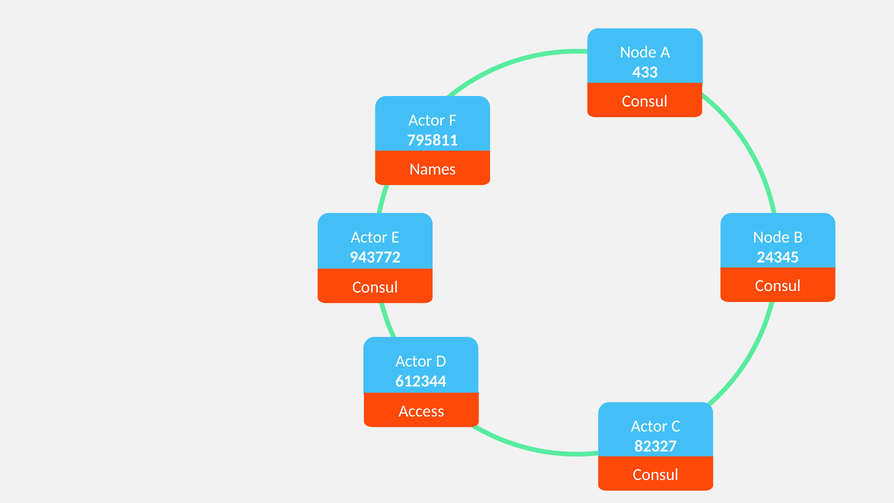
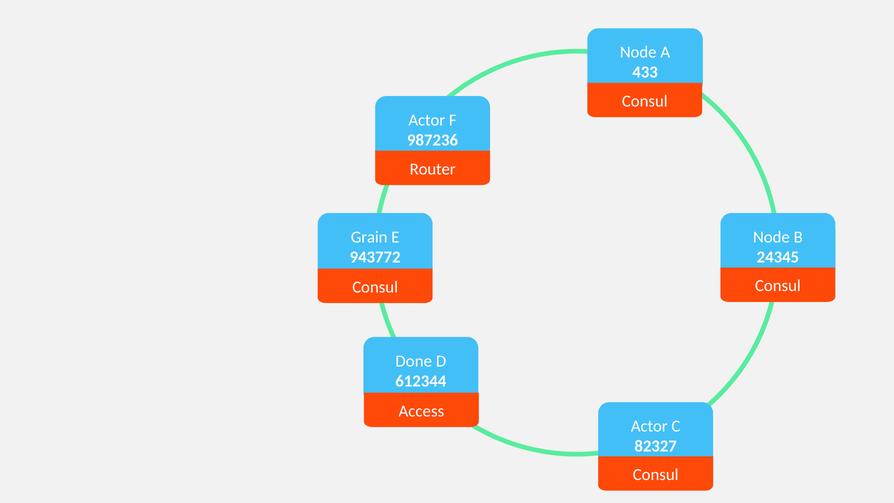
795811: 795811 -> 987236
Names: Names -> Router
Actor at (369, 237): Actor -> Grain
Actor at (414, 361): Actor -> Done
